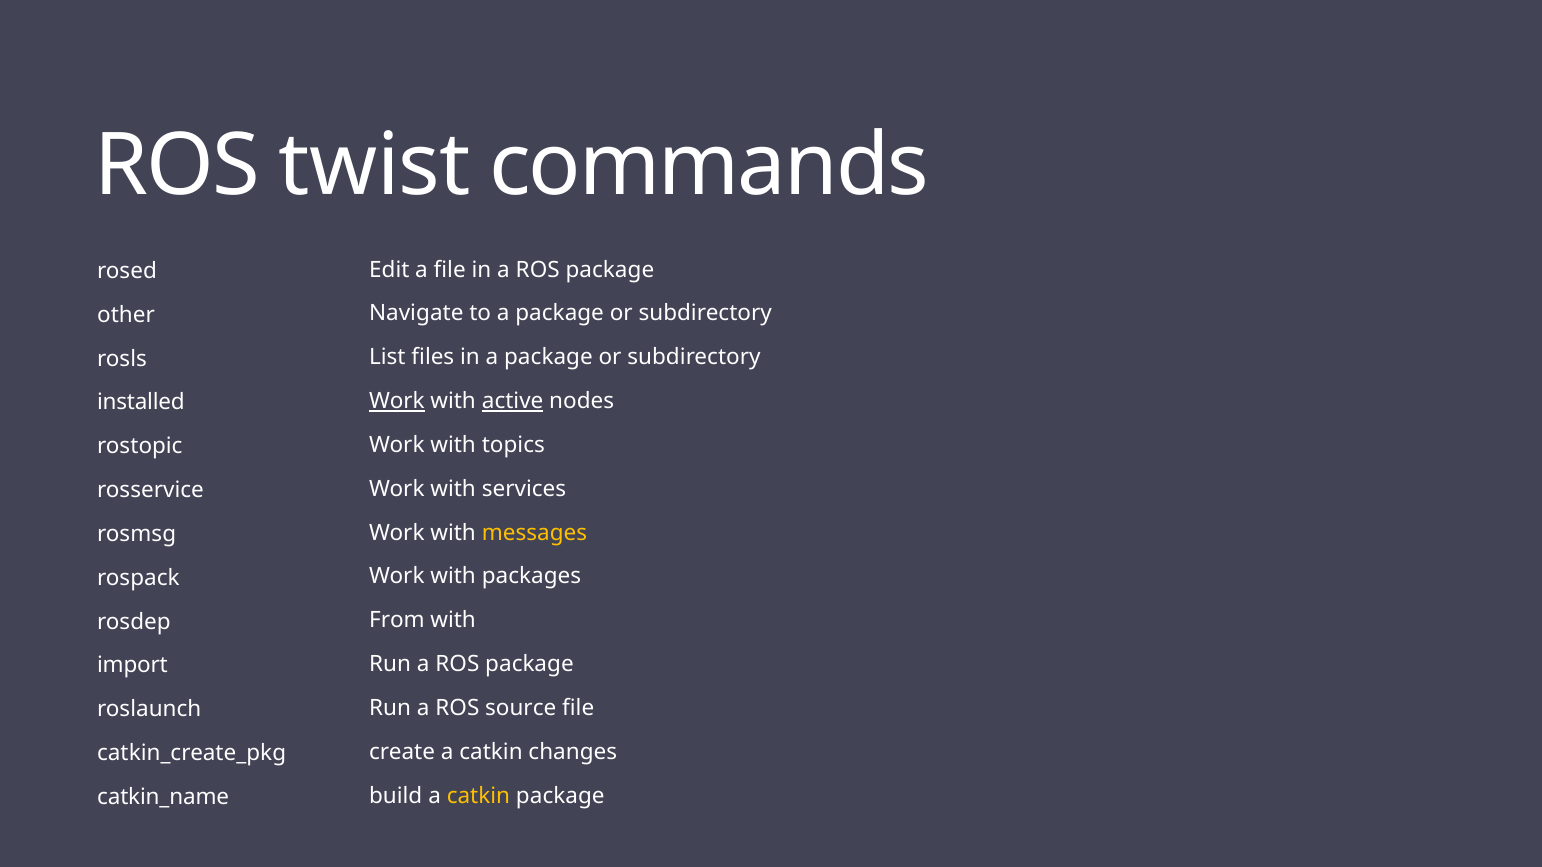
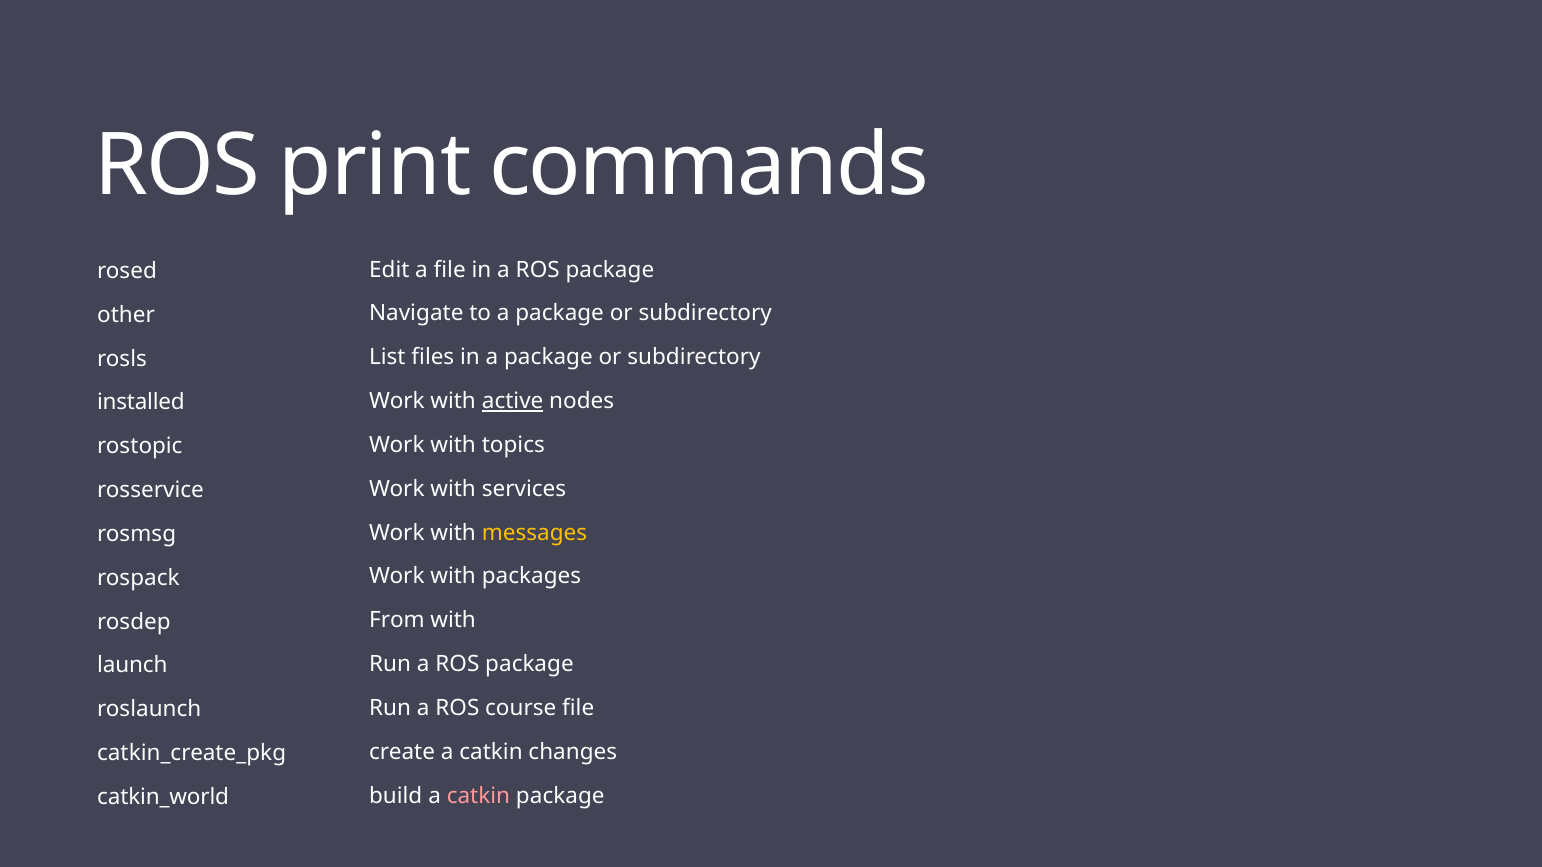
twist: twist -> print
Work at (397, 401) underline: present -> none
import: import -> launch
source: source -> course
catkin at (478, 796) colour: yellow -> pink
catkin_name: catkin_name -> catkin_world
